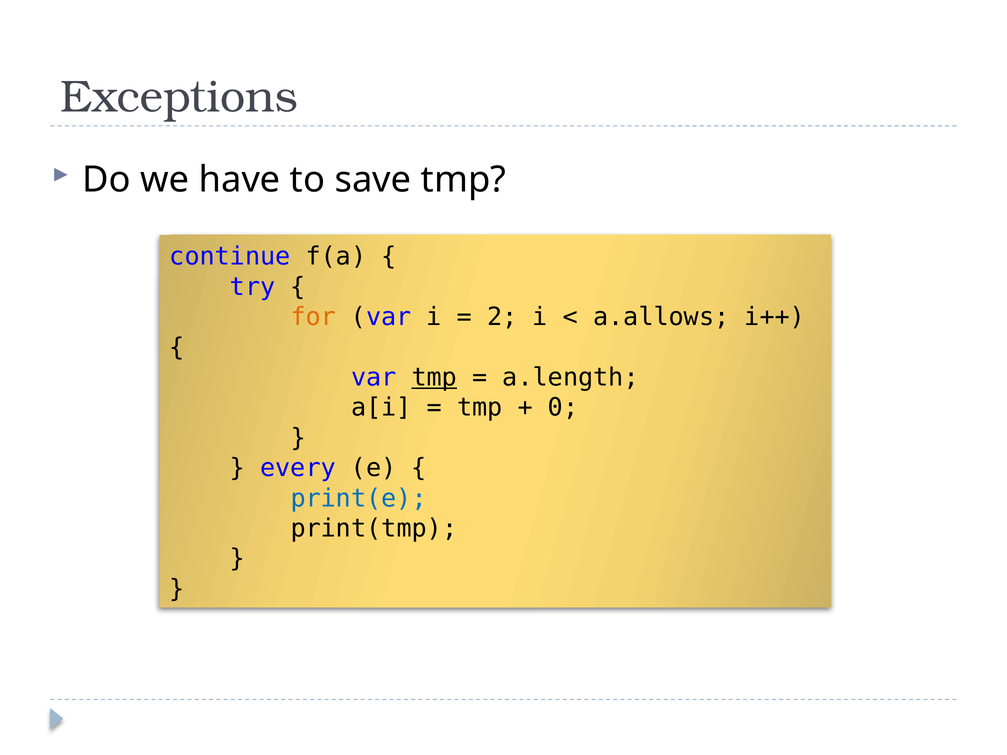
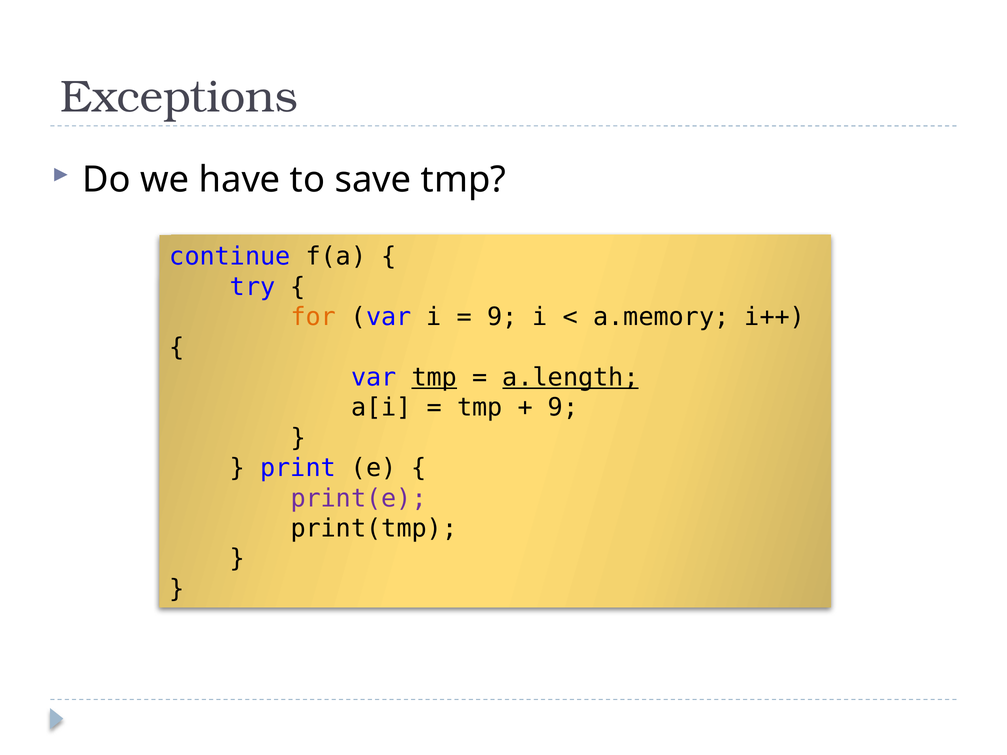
2 at (502, 317): 2 -> 9
a.allows: a.allows -> a.memory
a.length underline: none -> present
0 at (563, 408): 0 -> 9
every: every -> print
print(e colour: blue -> purple
